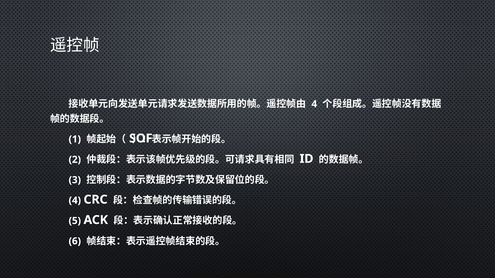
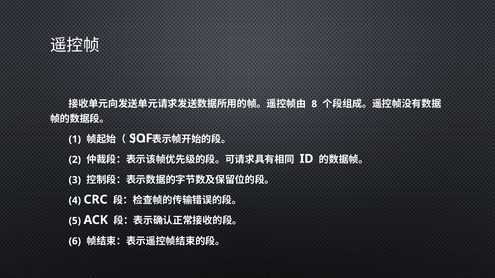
4 at (314, 104): 4 -> 8
